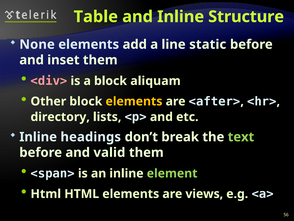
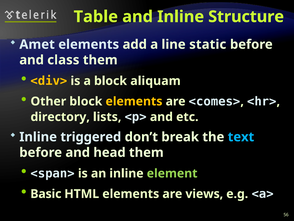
None: None -> Amet
inset: inset -> class
<div> colour: pink -> yellow
<after>: <after> -> <comes>
headings: headings -> triggered
text colour: light green -> light blue
valid: valid -> head
Html at (46, 193): Html -> Basic
